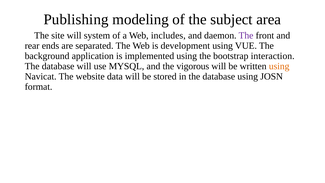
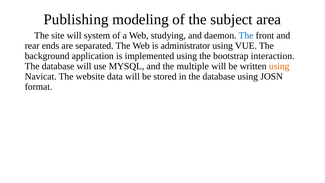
includes: includes -> studying
The at (246, 36) colour: purple -> blue
development: development -> administrator
vigorous: vigorous -> multiple
